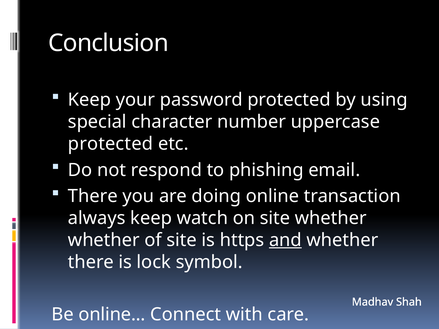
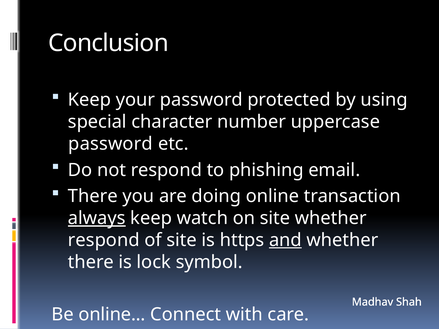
protected at (111, 144): protected -> password
always underline: none -> present
whether at (104, 240): whether -> respond
